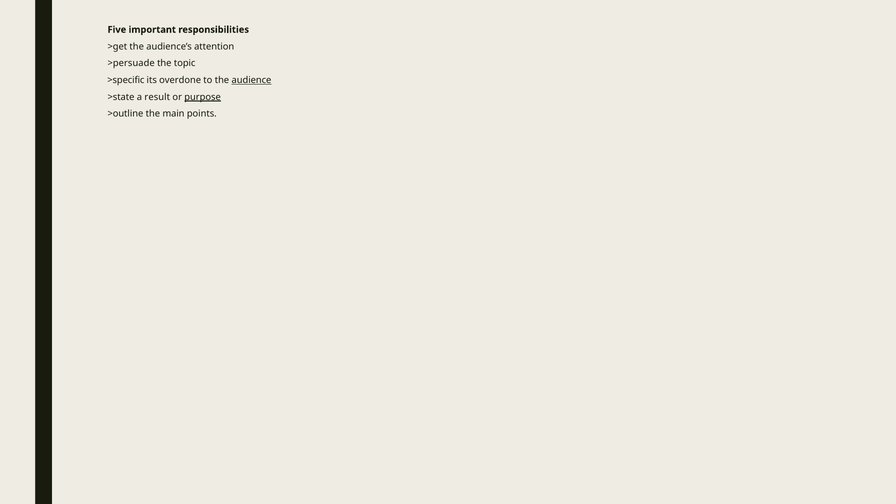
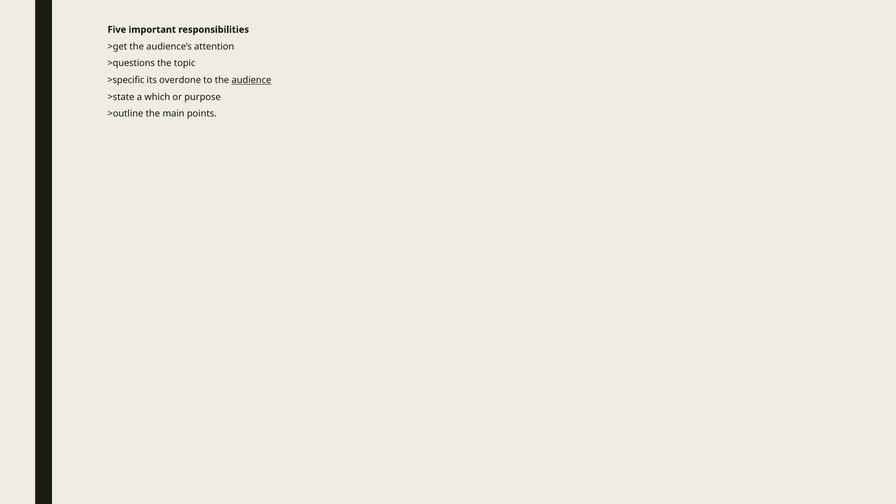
>persuade: >persuade -> >questions
result: result -> which
purpose underline: present -> none
